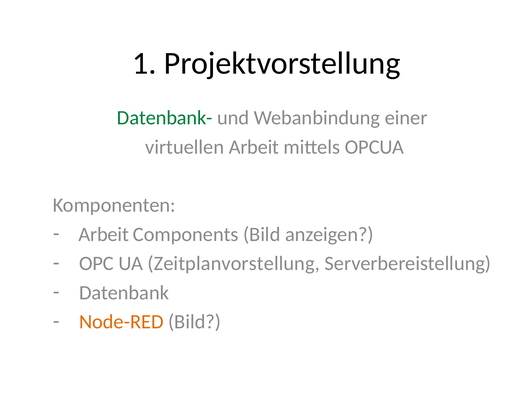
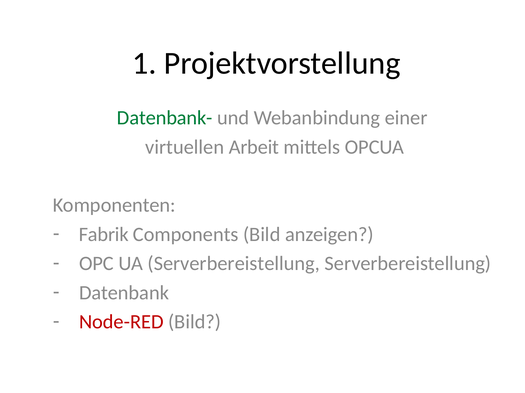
Arbeit at (104, 235): Arbeit -> Fabrik
UA Zeitplanvorstellung: Zeitplanvorstellung -> Serverbereistellung
Node-RED colour: orange -> red
